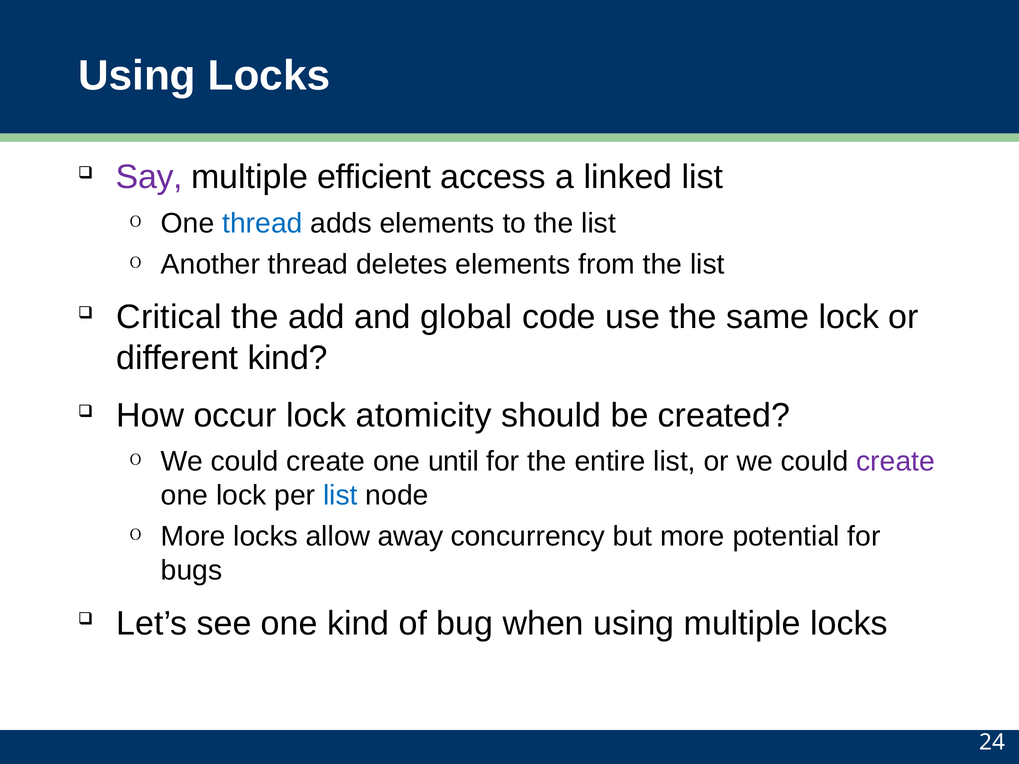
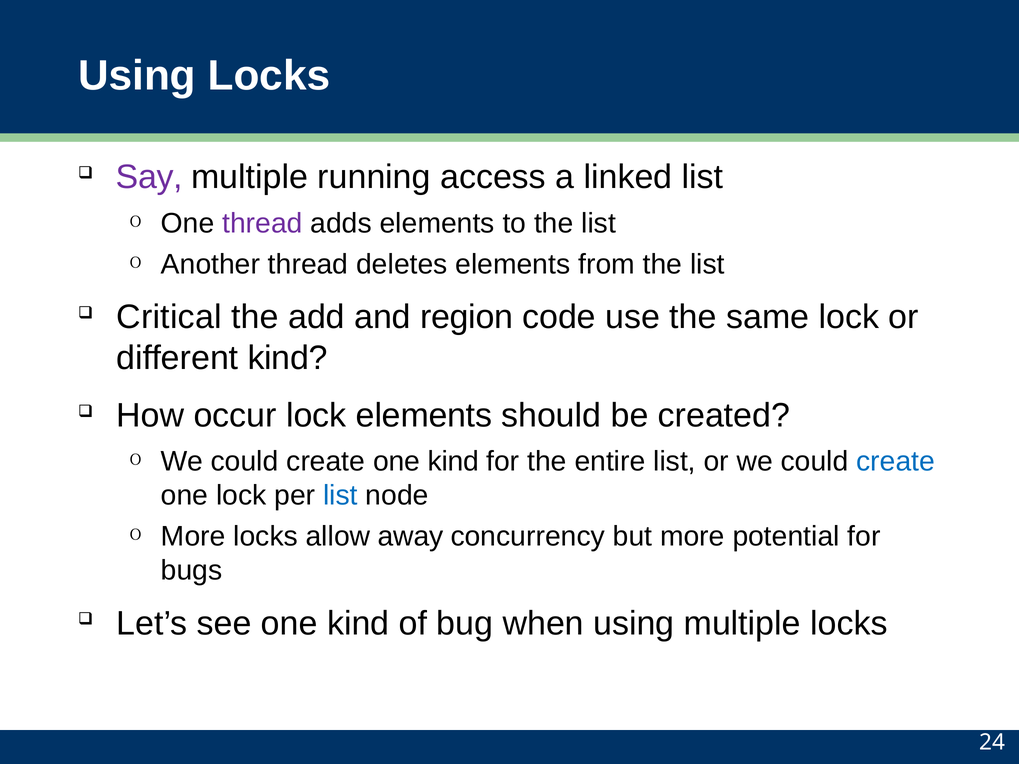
efficient: efficient -> running
thread at (262, 223) colour: blue -> purple
global: global -> region
lock atomicity: atomicity -> elements
create one until: until -> kind
create at (896, 462) colour: purple -> blue
